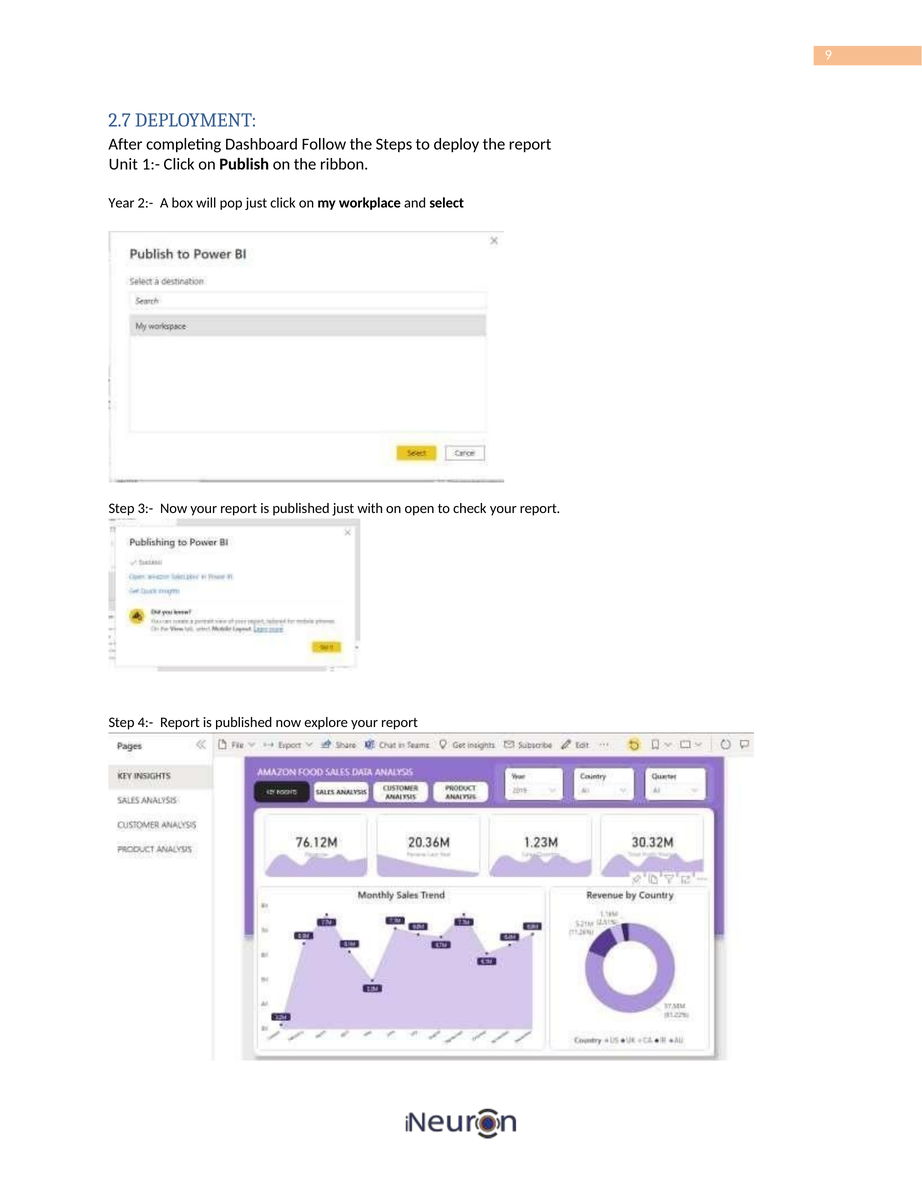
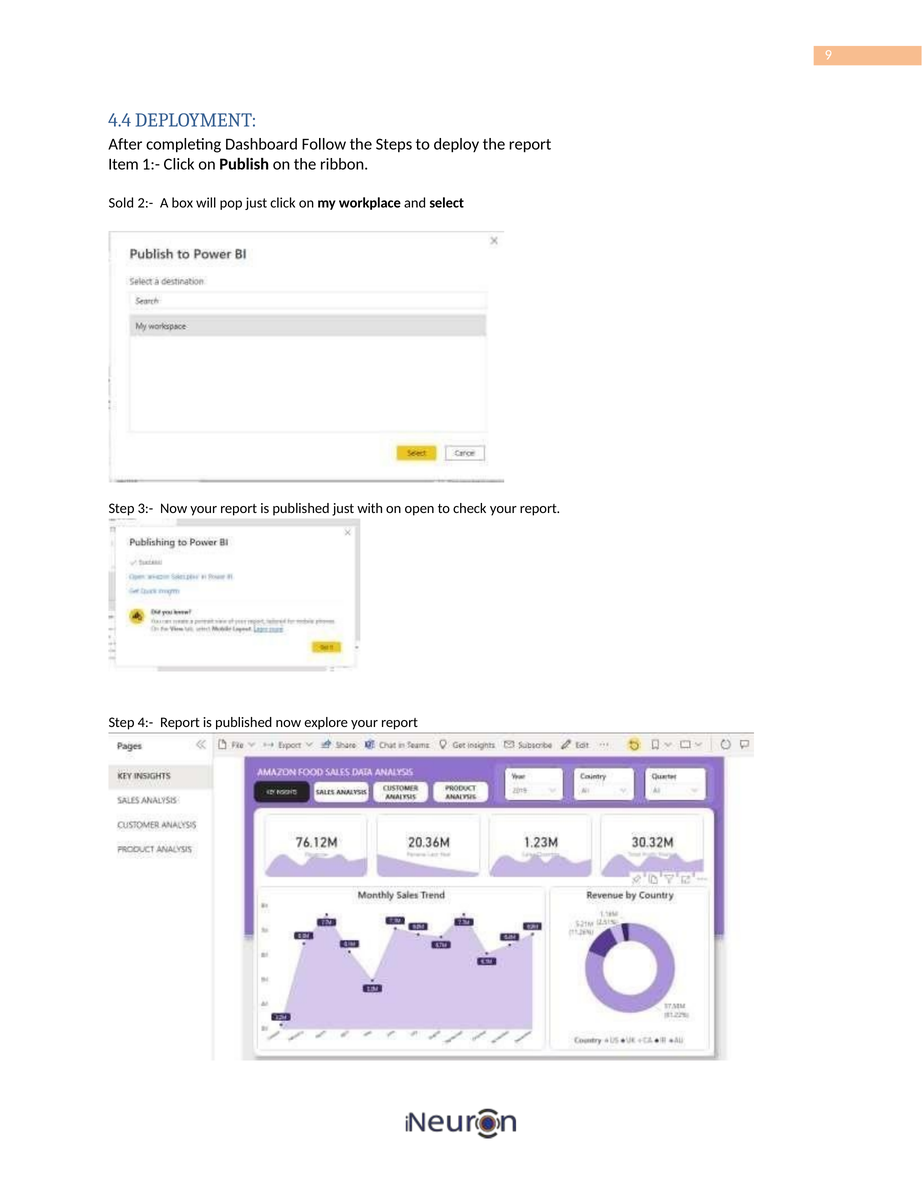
2.7: 2.7 -> 4.4
Unit: Unit -> Item
Year: Year -> Sold
